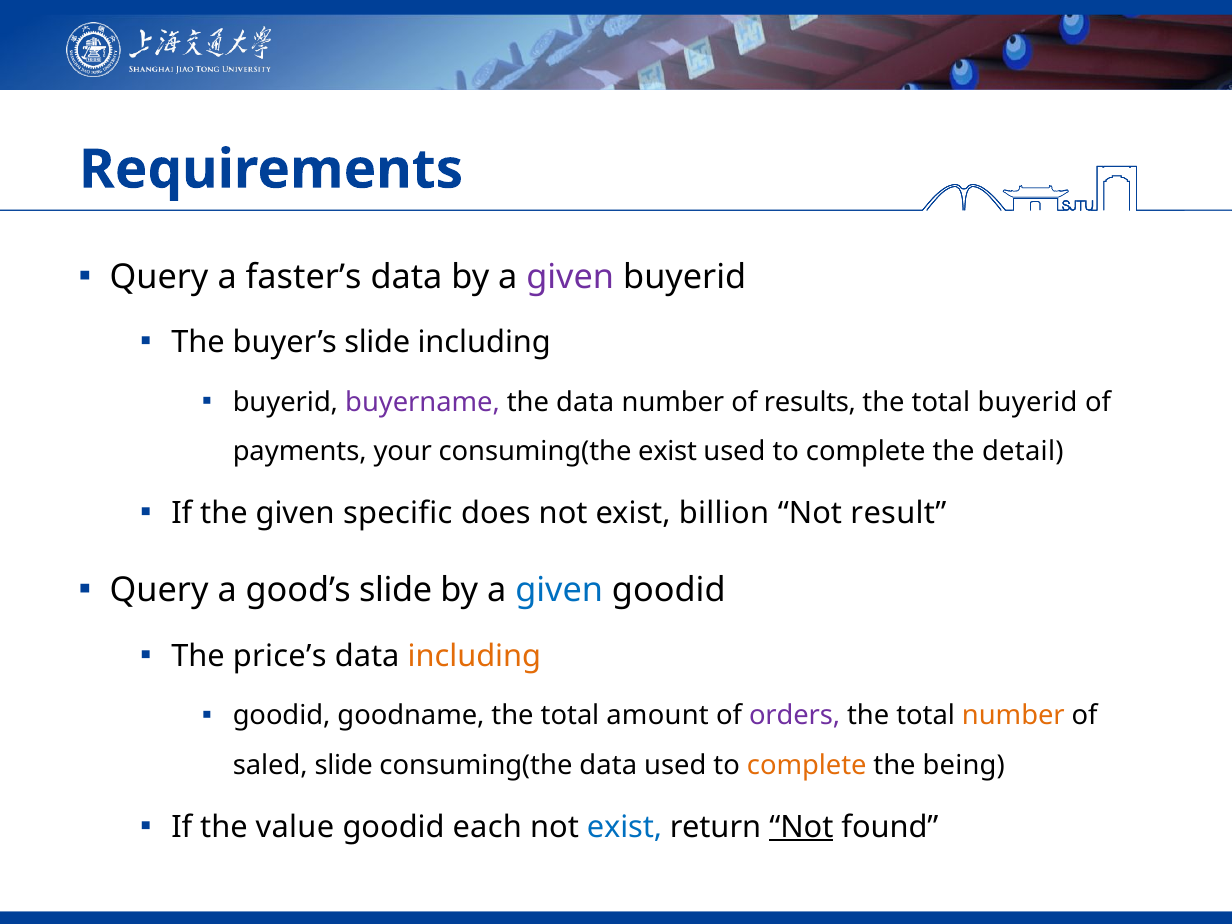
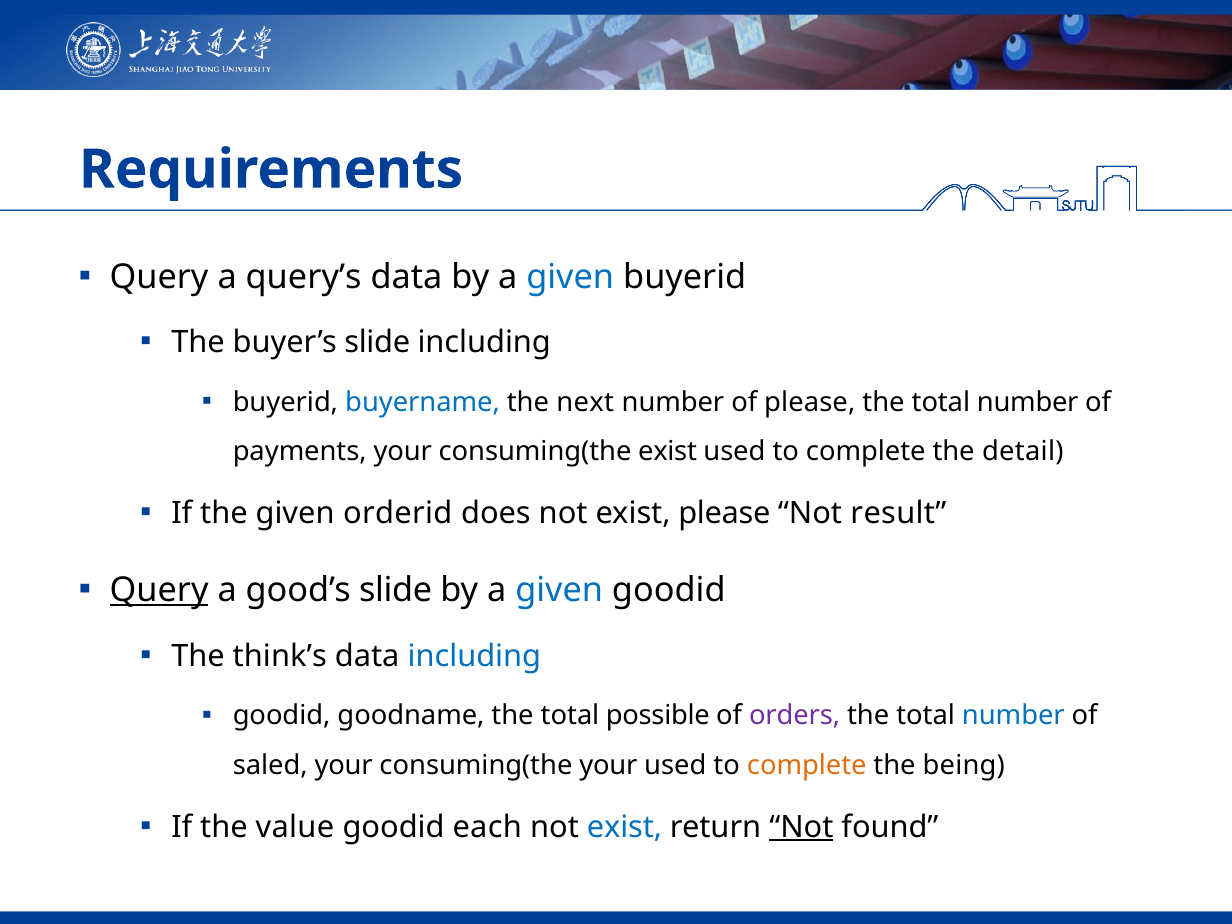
faster’s: faster’s -> query’s
given at (570, 277) colour: purple -> blue
buyername colour: purple -> blue
the data: data -> next
of results: results -> please
buyerid at (1027, 402): buyerid -> number
specific: specific -> orderid
exist billion: billion -> please
Query at (159, 590) underline: none -> present
price’s: price’s -> think’s
including at (474, 656) colour: orange -> blue
amount: amount -> possible
number at (1013, 716) colour: orange -> blue
saled slide: slide -> your
consuming(the data: data -> your
